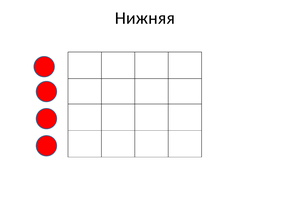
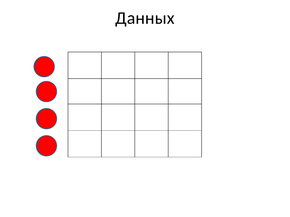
Нижняя: Нижняя -> Данных
